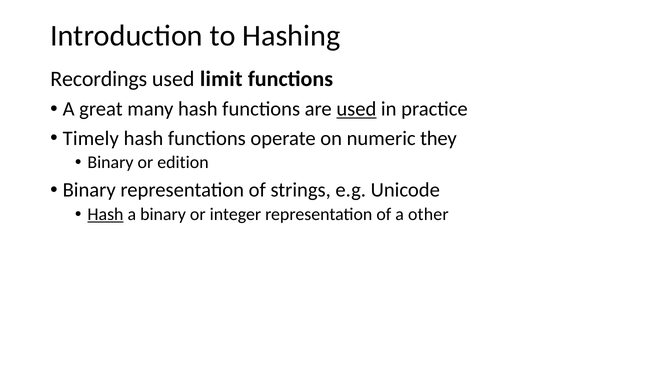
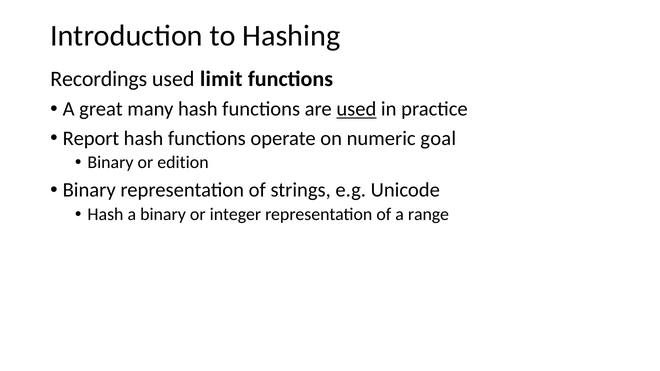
Timely: Timely -> Report
they: they -> goal
Hash at (105, 215) underline: present -> none
other: other -> range
